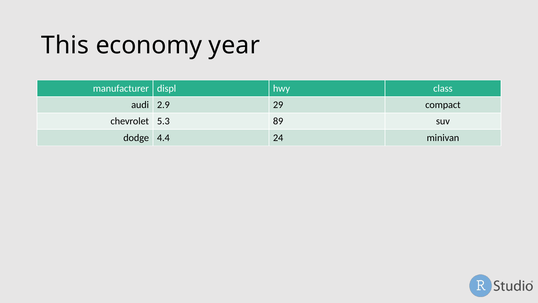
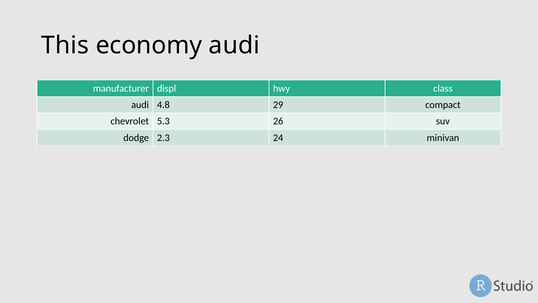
economy year: year -> audi
2.9: 2.9 -> 4.8
89: 89 -> 26
4.4: 4.4 -> 2.3
